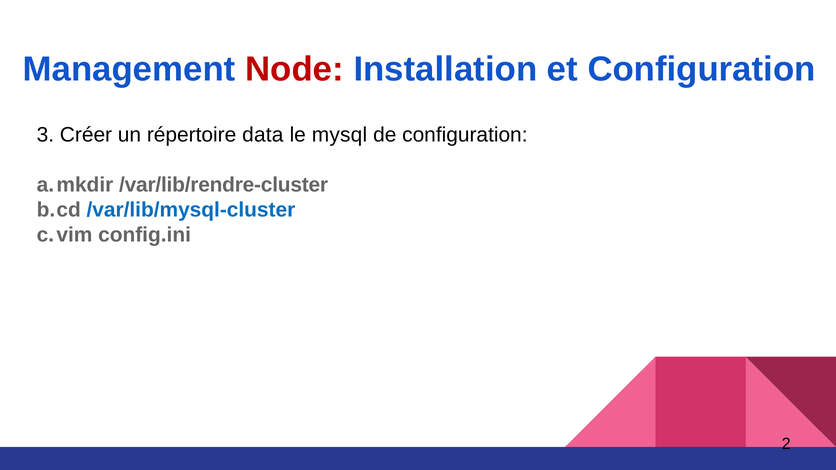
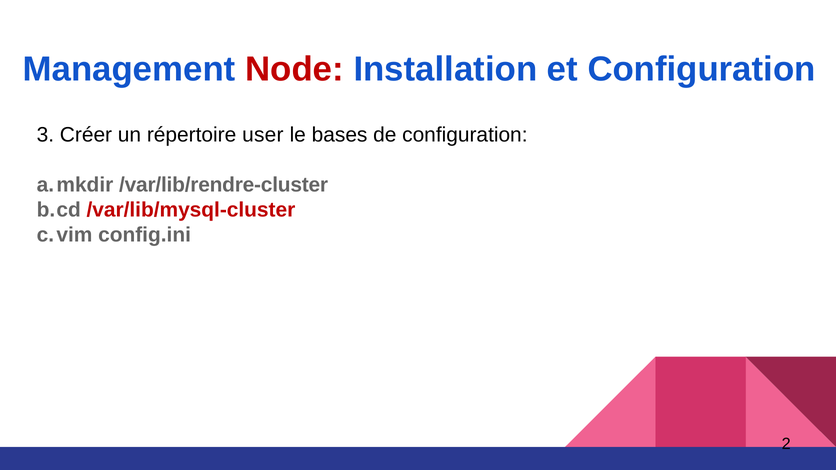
data: data -> user
mysql: mysql -> bases
/var/lib/mysql-cluster colour: blue -> red
